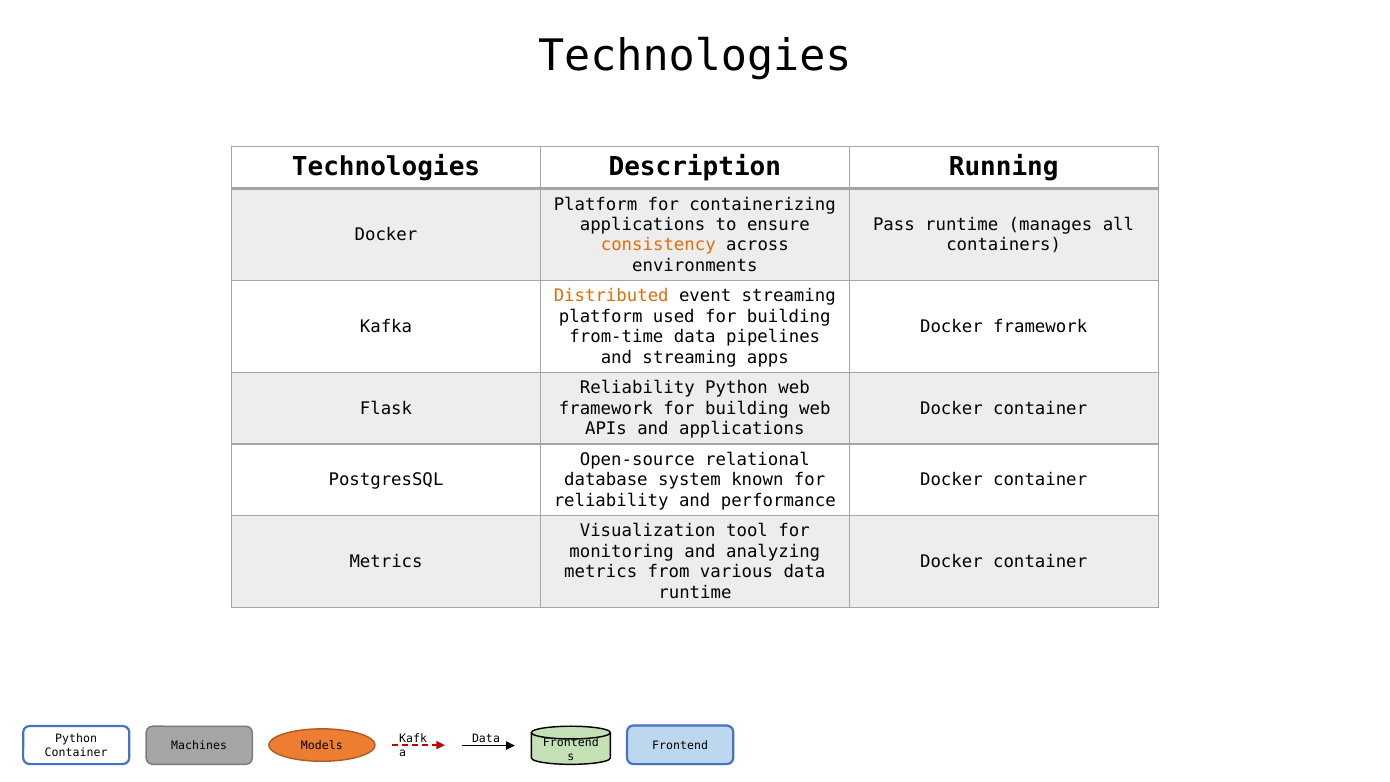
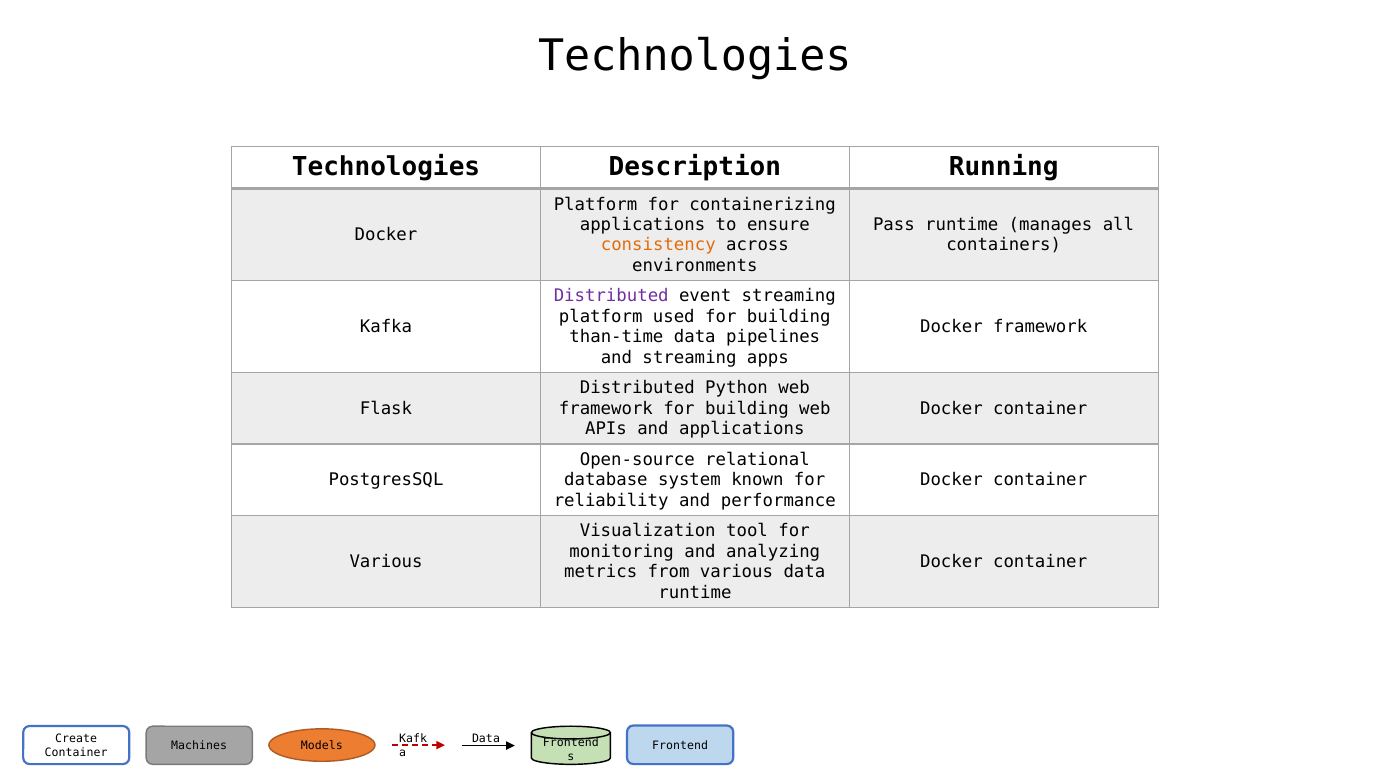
Distributed at (611, 296) colour: orange -> purple
from-time: from-time -> than-time
Reliability at (637, 388): Reliability -> Distributed
Metrics at (386, 562): Metrics -> Various
Python at (76, 739): Python -> Create
